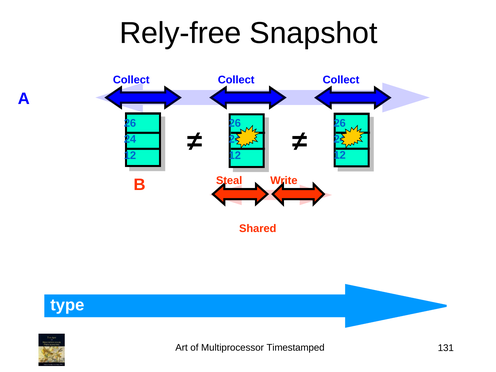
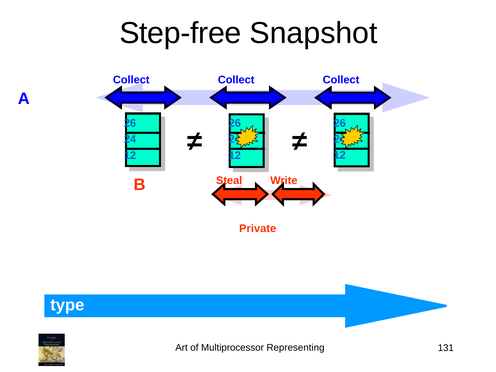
Rely-free: Rely-free -> Step-free
Shared: Shared -> Private
Timestamped: Timestamped -> Representing
